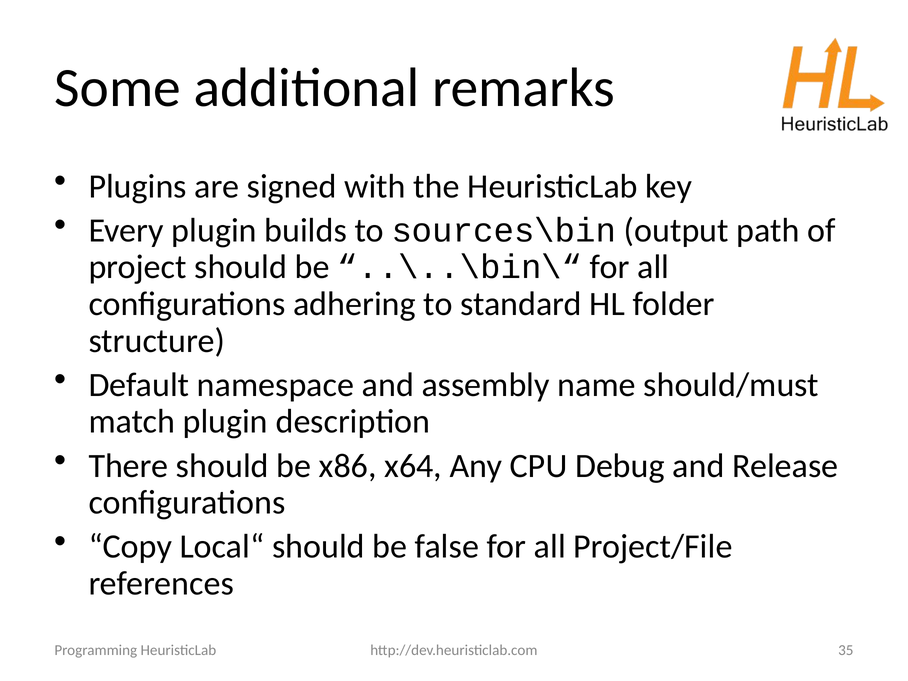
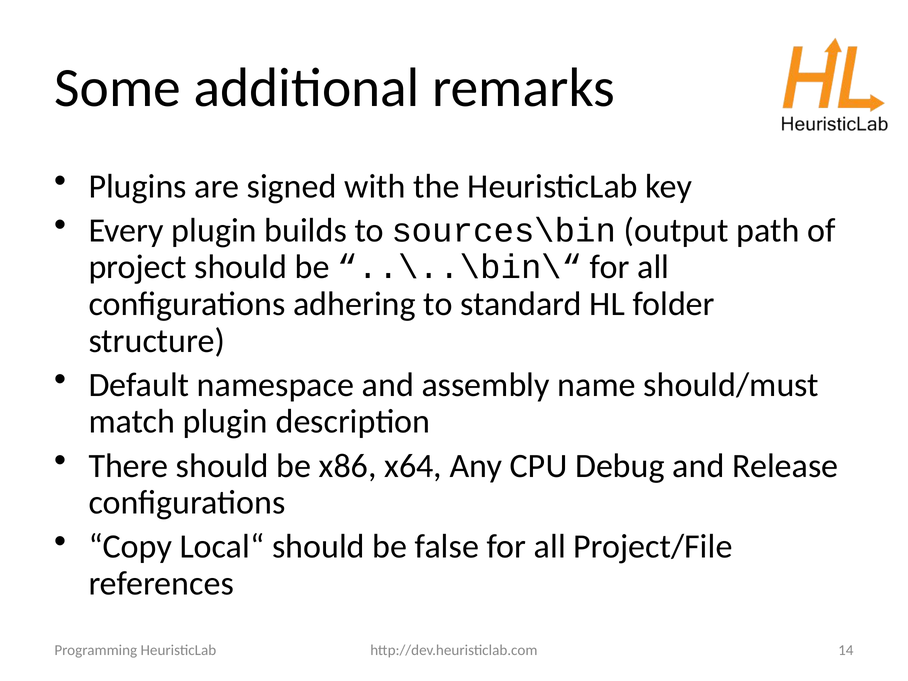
35: 35 -> 14
